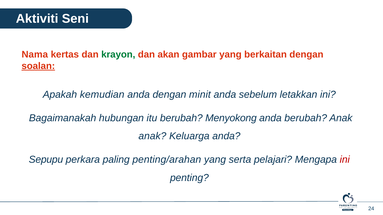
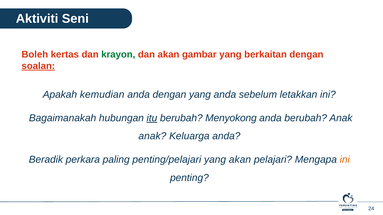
Nama: Nama -> Boleh
dengan minit: minit -> yang
itu underline: none -> present
Sepupu: Sepupu -> Beradik
penting/arahan: penting/arahan -> penting/pelajari
yang serta: serta -> akan
ini at (345, 160) colour: red -> orange
